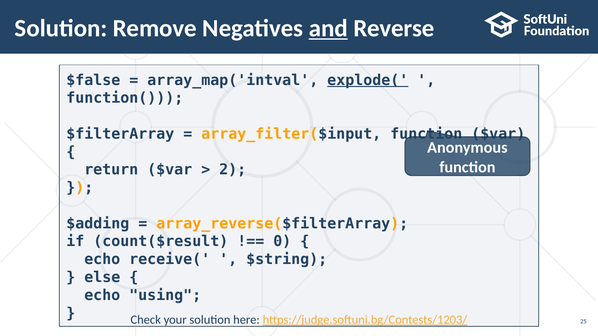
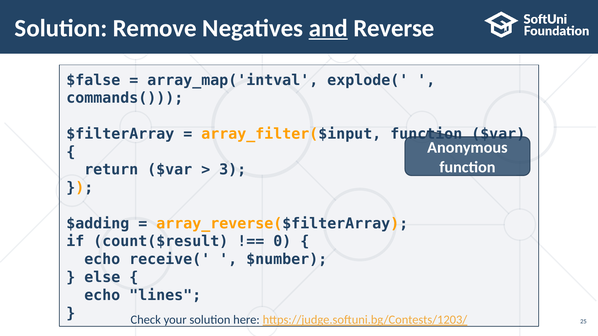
explode( underline: present -> none
function(: function( -> commands(
2: 2 -> 3
$string: $string -> $number
using: using -> lines
